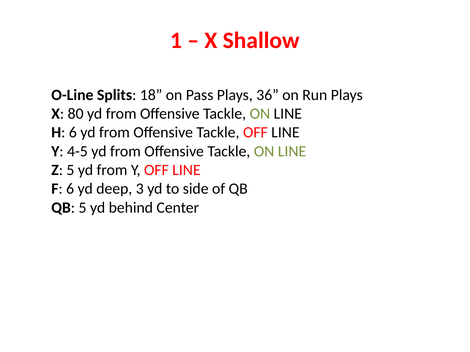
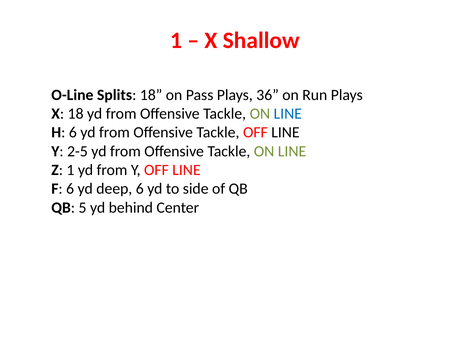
X 80: 80 -> 18
LINE at (288, 114) colour: black -> blue
4-5: 4-5 -> 2-5
Z 5: 5 -> 1
deep 3: 3 -> 6
